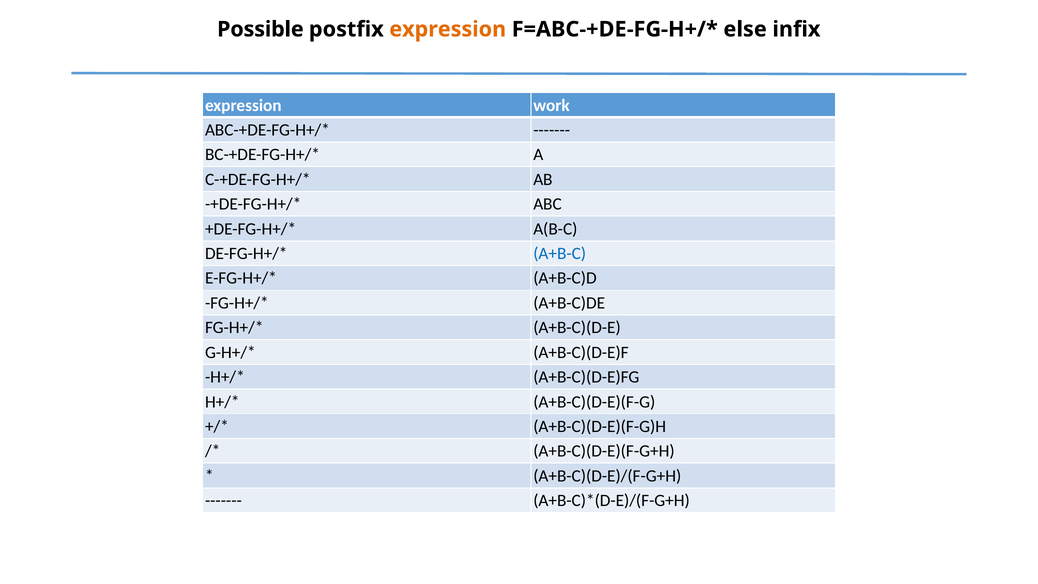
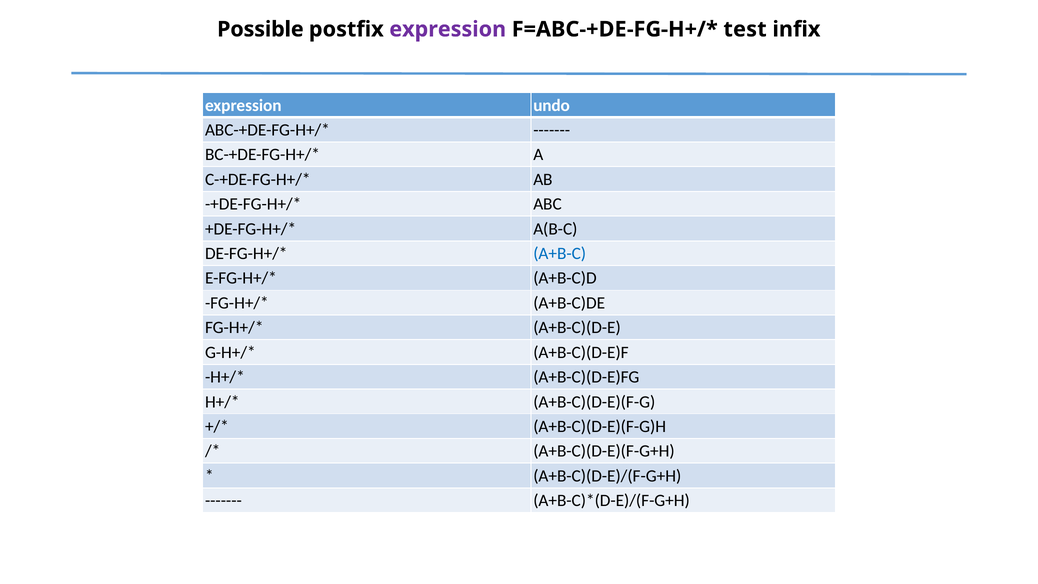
expression at (448, 29) colour: orange -> purple
else: else -> test
work: work -> undo
